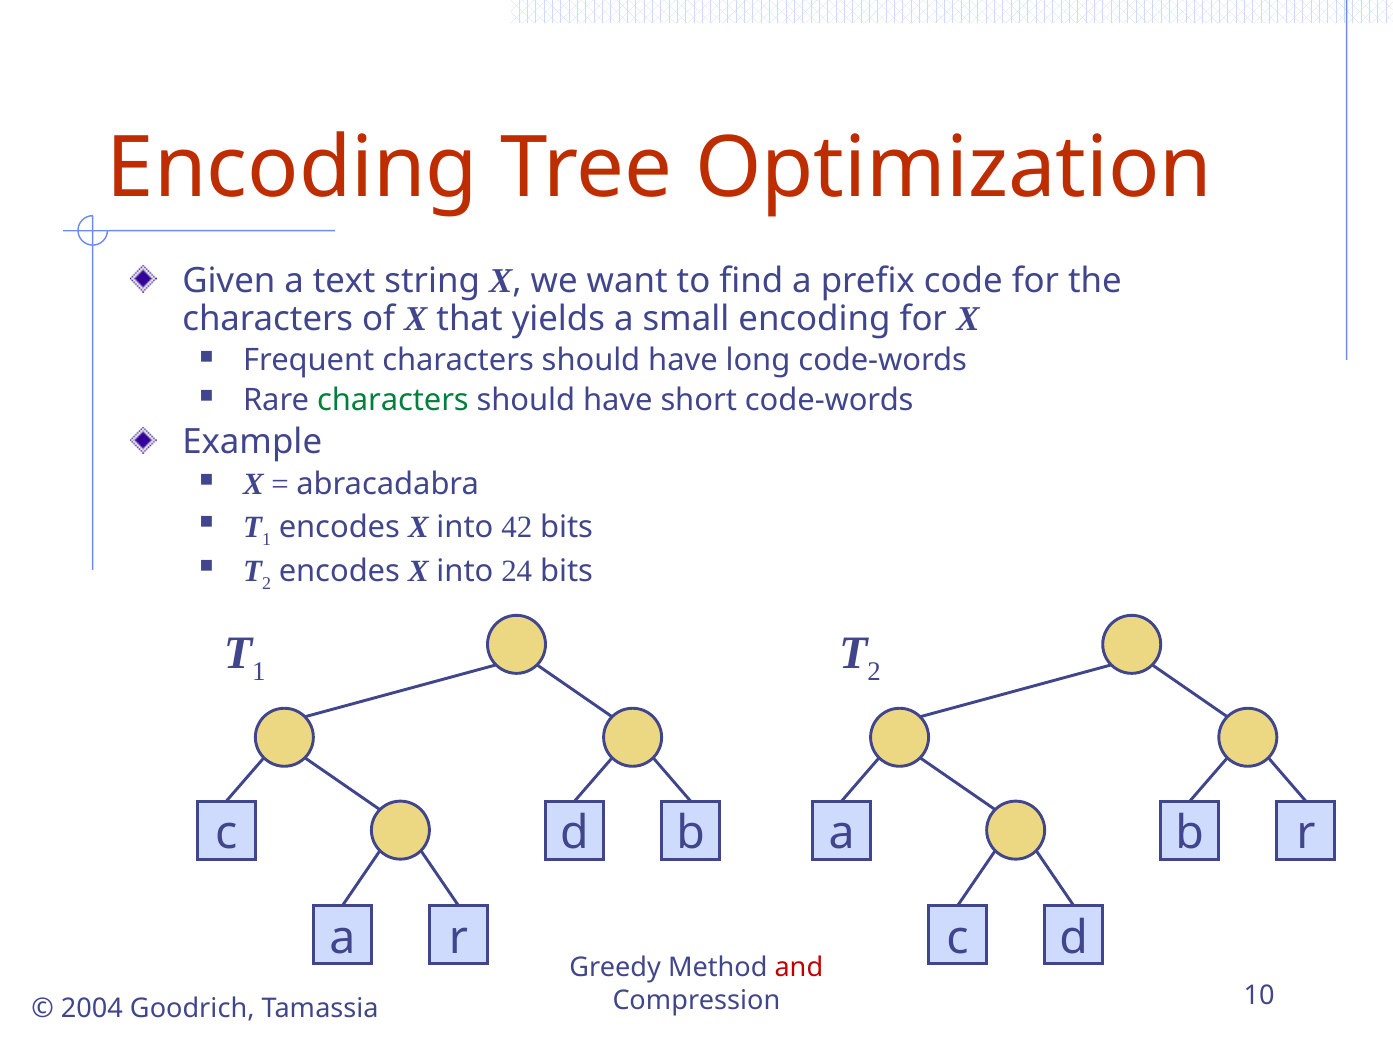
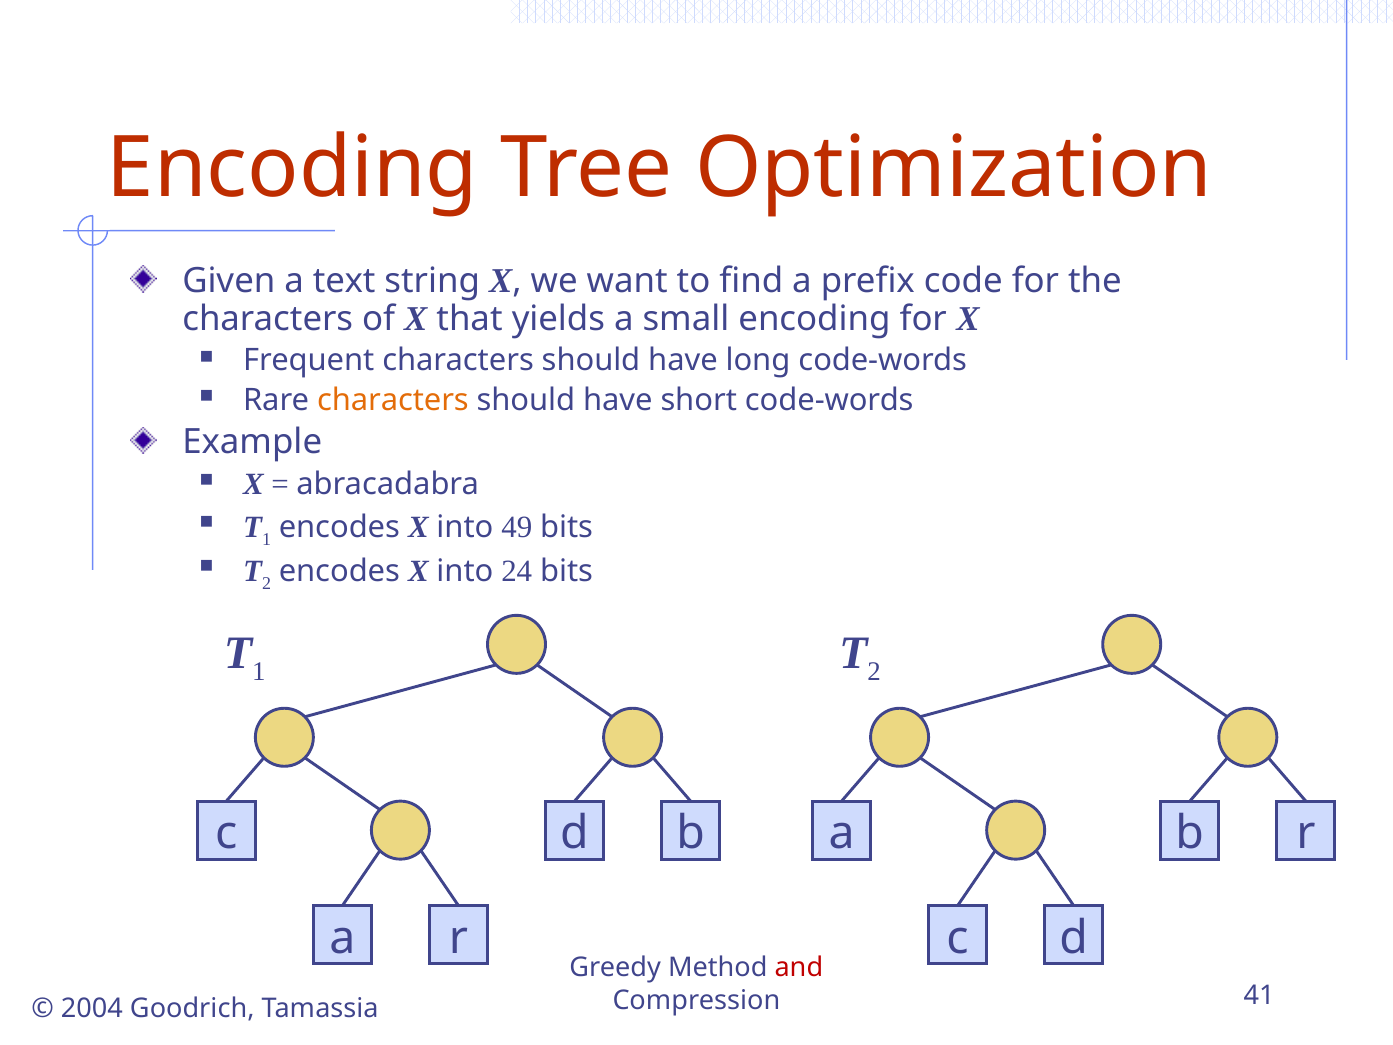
characters at (393, 400) colour: green -> orange
42: 42 -> 49
10: 10 -> 41
